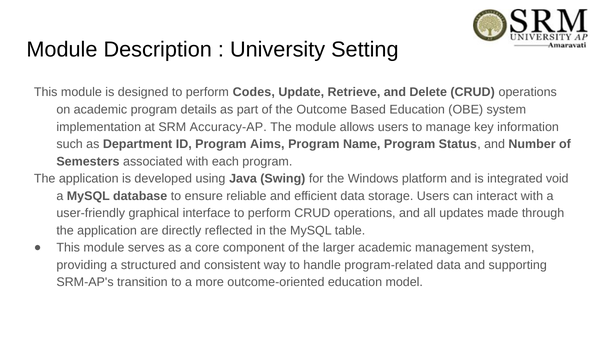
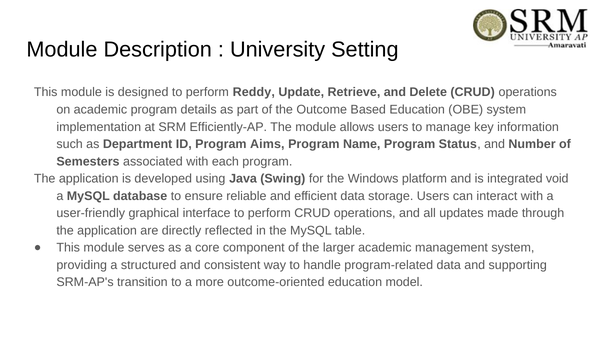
Codes: Codes -> Reddy
Accuracy-AP: Accuracy-AP -> Efficiently-AP
